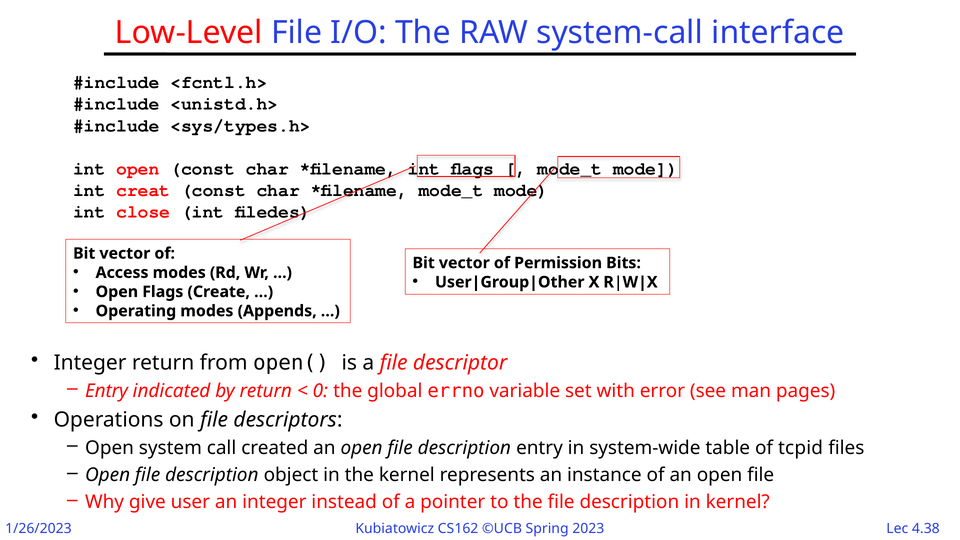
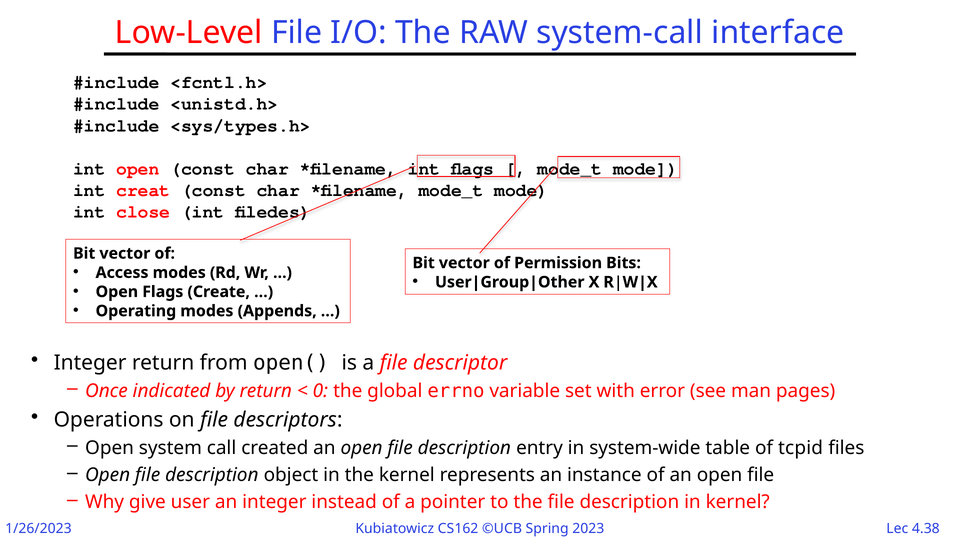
Entry at (106, 391): Entry -> Once
